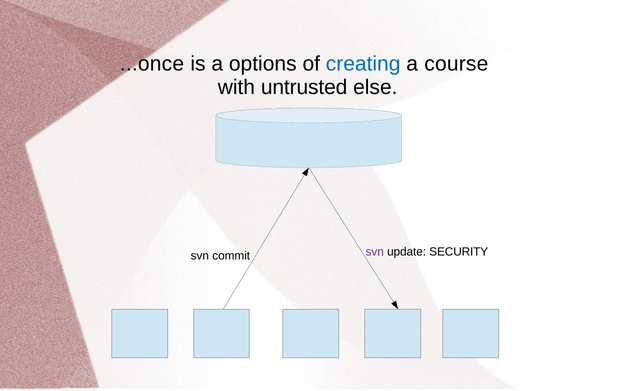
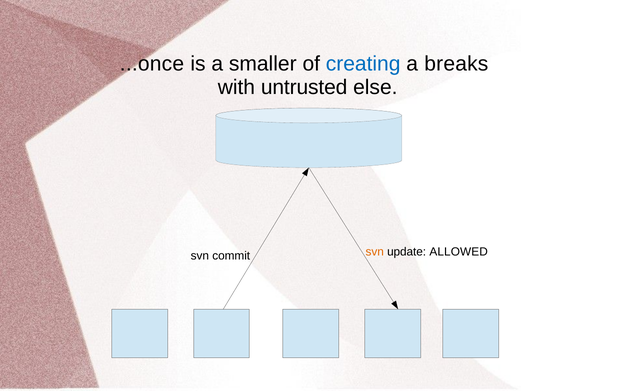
options: options -> smaller
course: course -> breaks
svn at (375, 252) colour: purple -> orange
SECURITY: SECURITY -> ALLOWED
